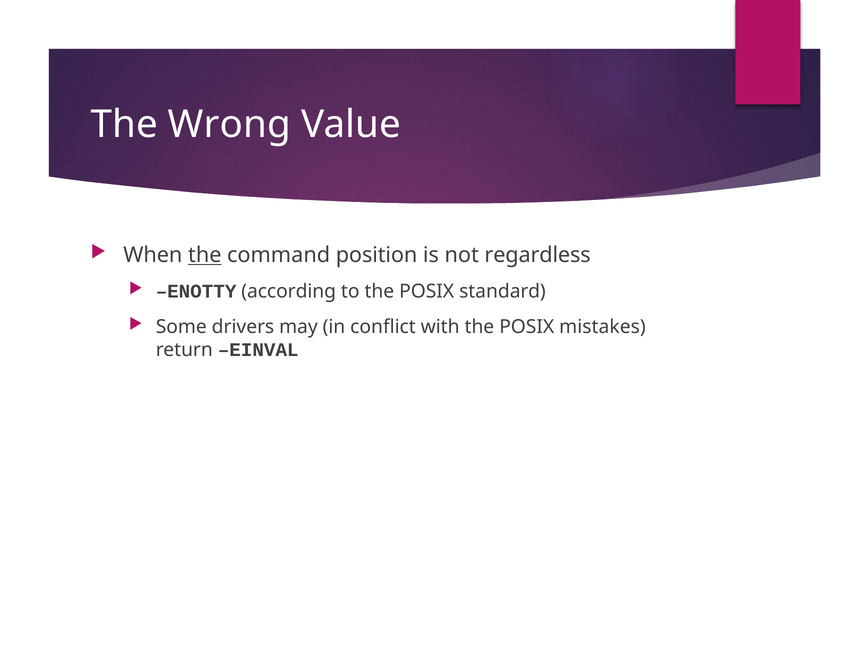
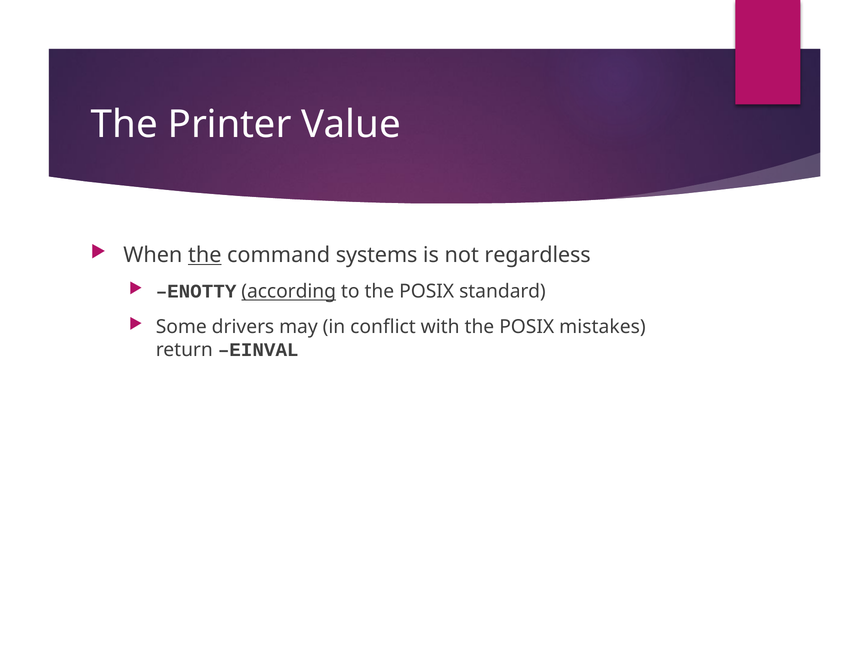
Wrong: Wrong -> Printer
position: position -> systems
according underline: none -> present
